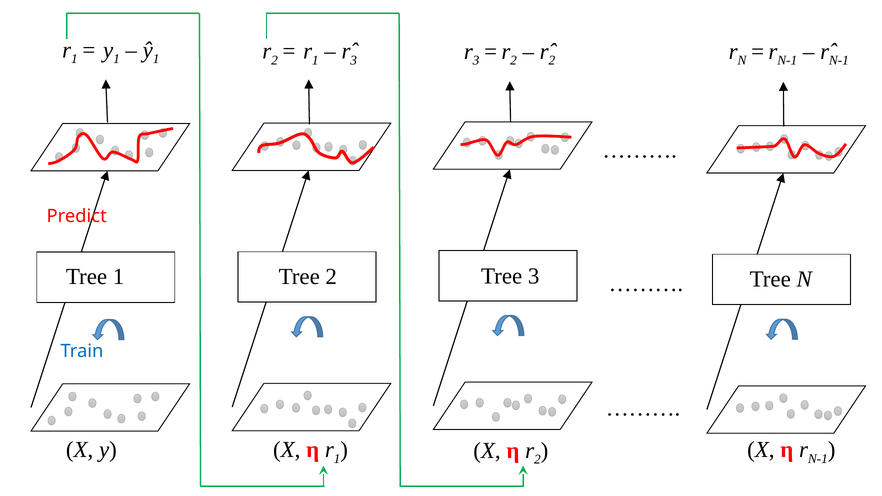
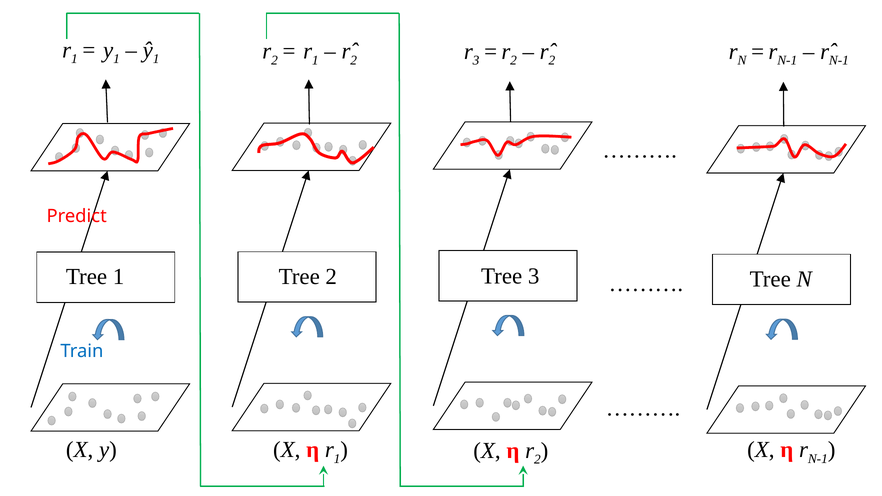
3 at (354, 60): 3 -> 2
